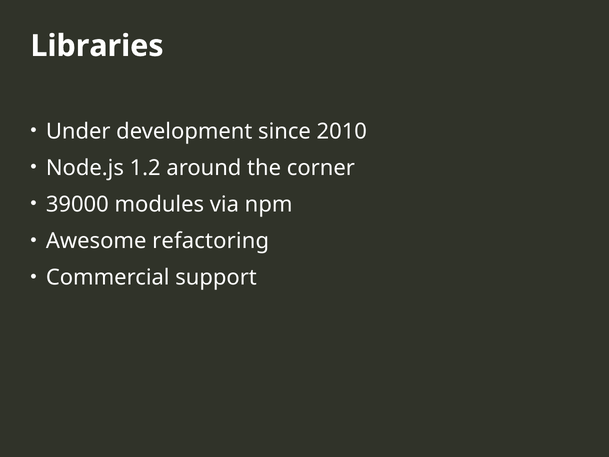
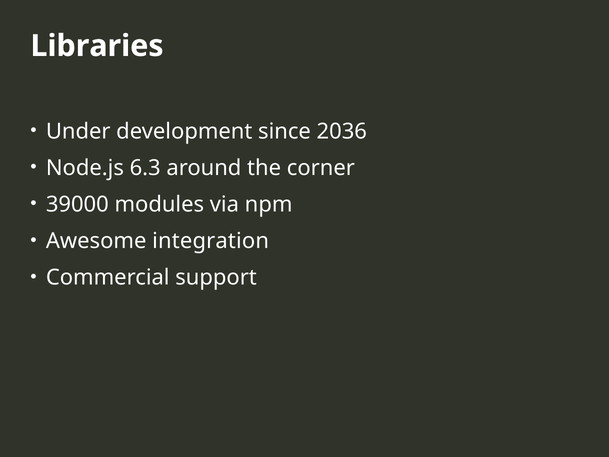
2010: 2010 -> 2036
1.2: 1.2 -> 6.3
refactoring: refactoring -> integration
